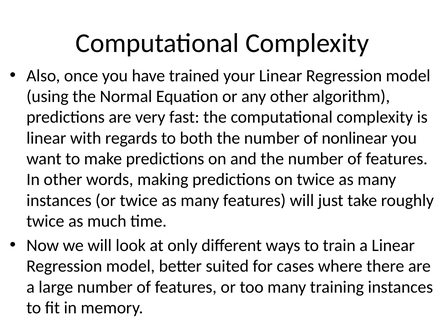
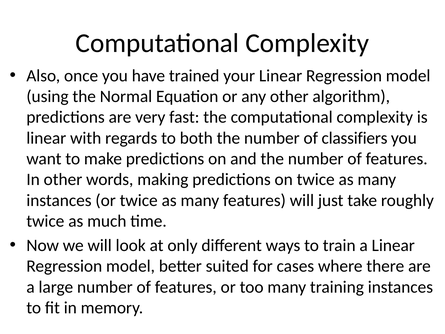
nonlinear: nonlinear -> classifiers
